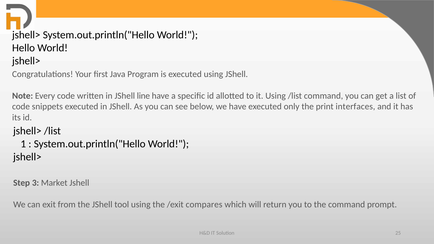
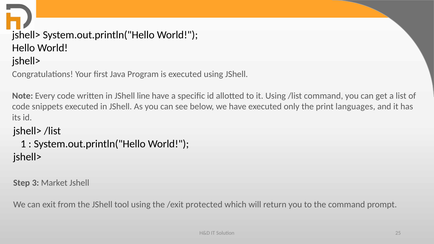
interfaces: interfaces -> languages
compares: compares -> protected
